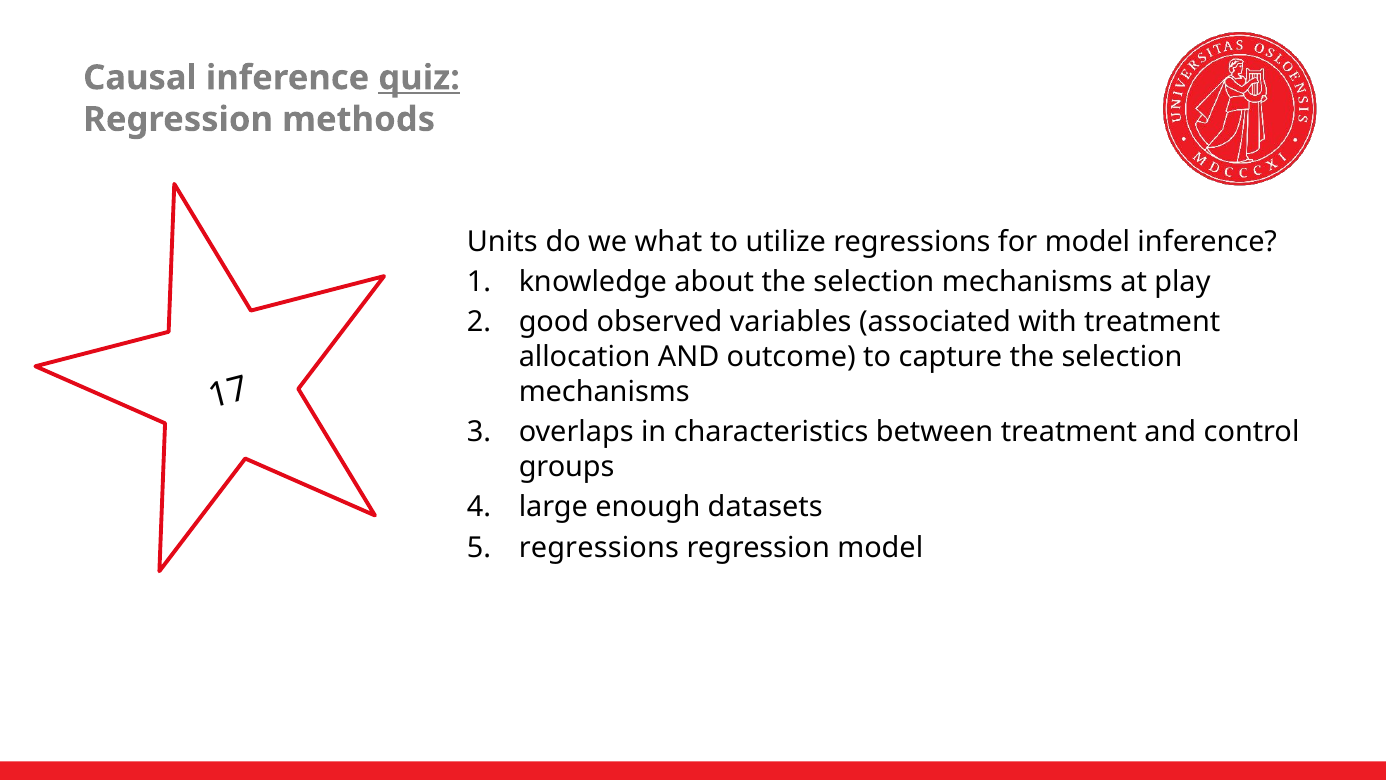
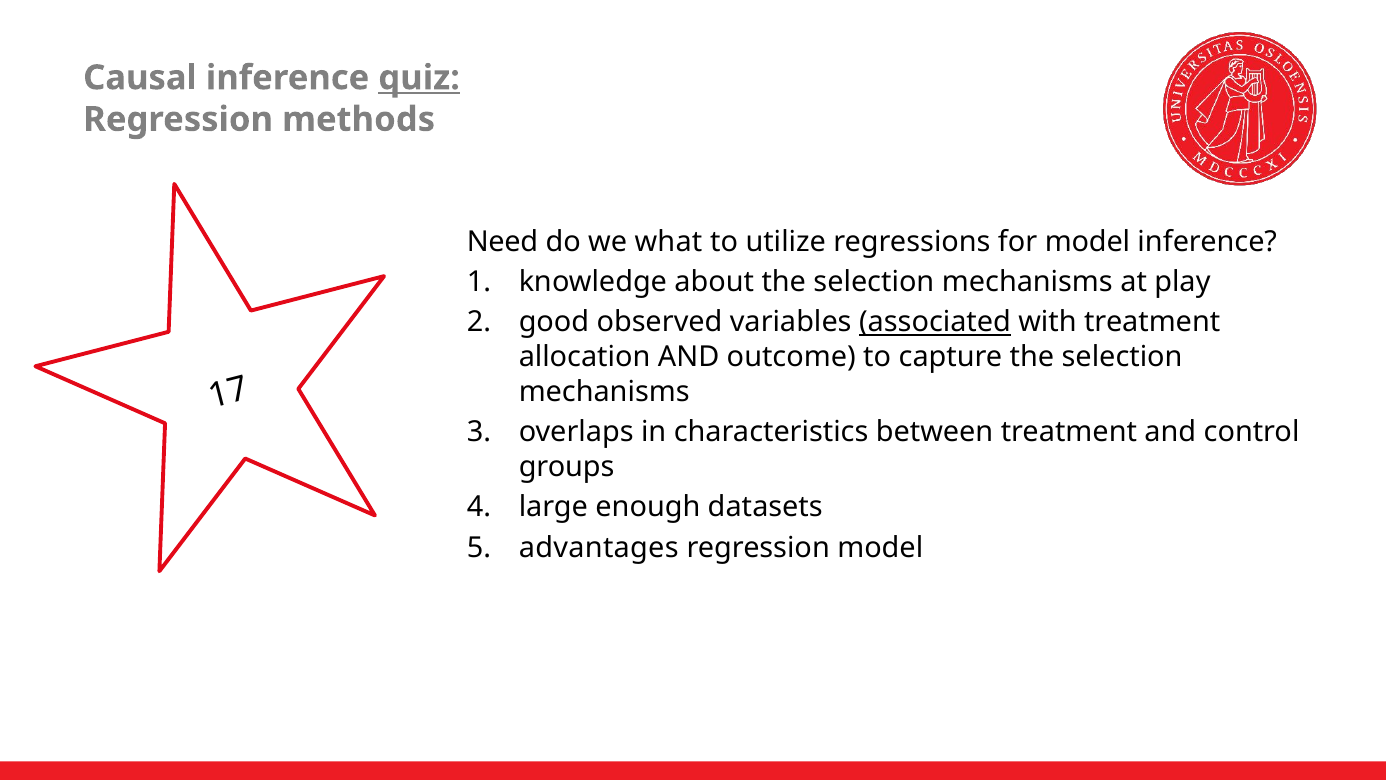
Units: Units -> Need
associated underline: none -> present
regressions at (599, 548): regressions -> advantages
